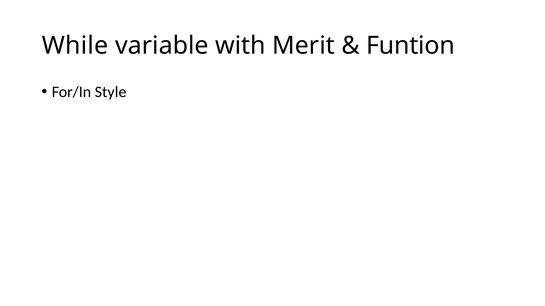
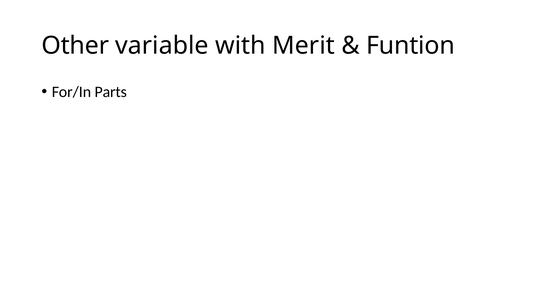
While: While -> Other
Style: Style -> Parts
